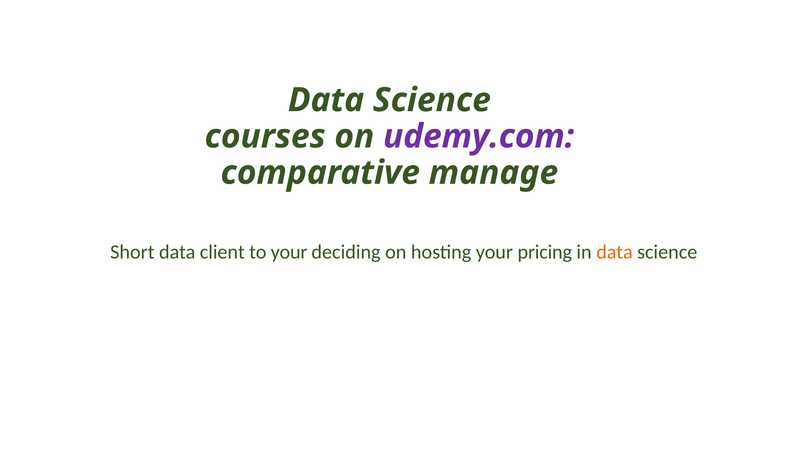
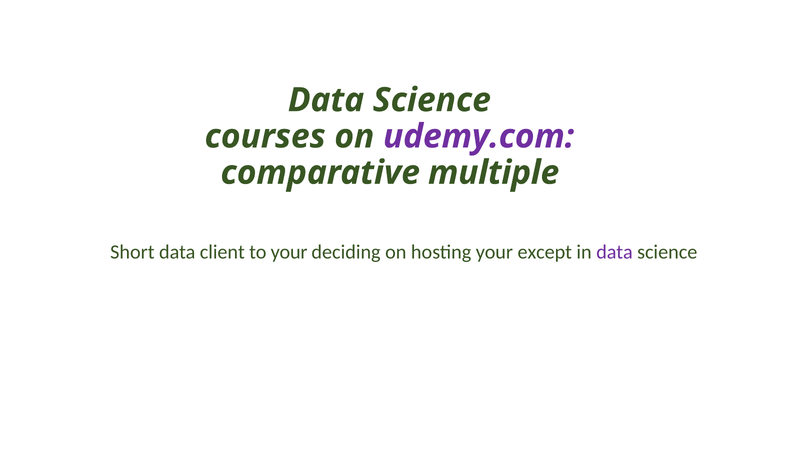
manage: manage -> multiple
pricing: pricing -> except
data at (614, 253) colour: orange -> purple
